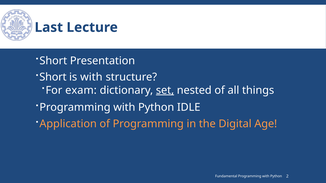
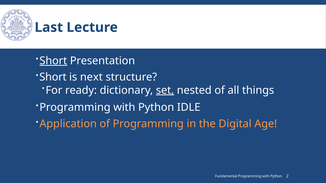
Short at (53, 61) underline: none -> present
is with: with -> next
exam: exam -> ready
